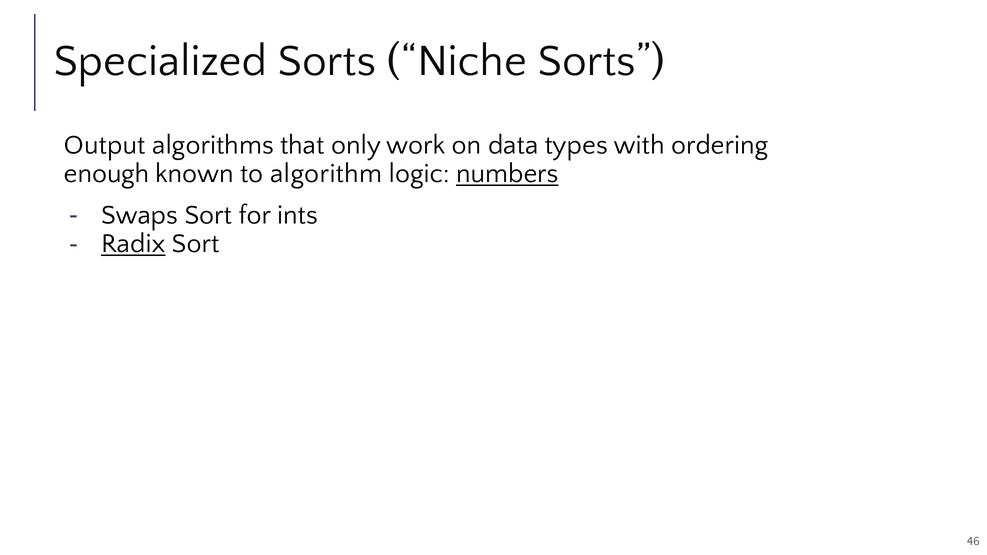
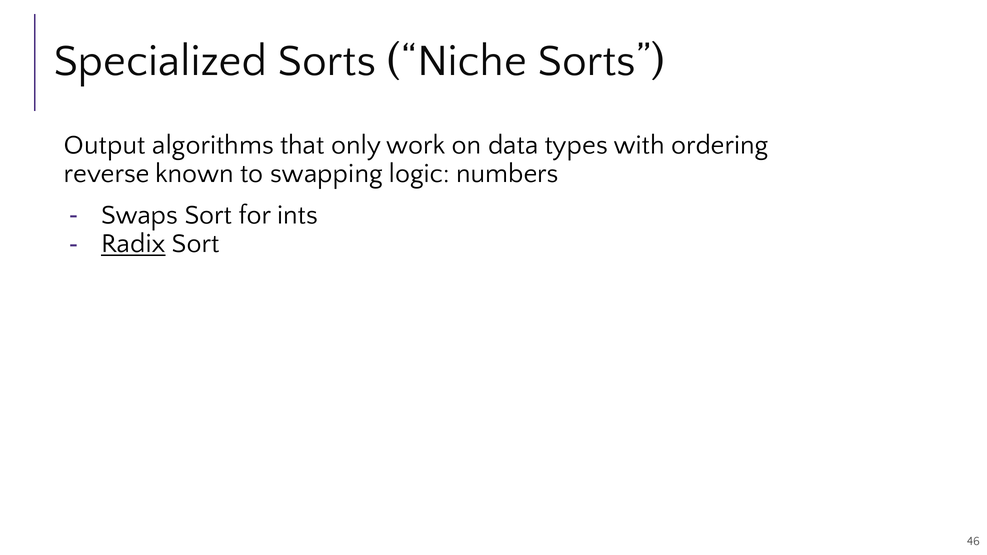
enough: enough -> reverse
algorithm: algorithm -> swapping
numbers underline: present -> none
